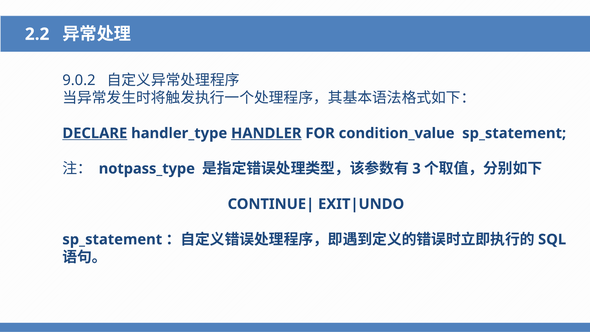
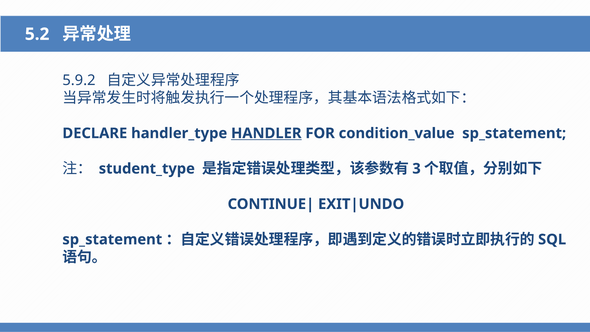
2.2: 2.2 -> 5.2
9.0.2: 9.0.2 -> 5.9.2
DECLARE underline: present -> none
notpass_type: notpass_type -> student_type
